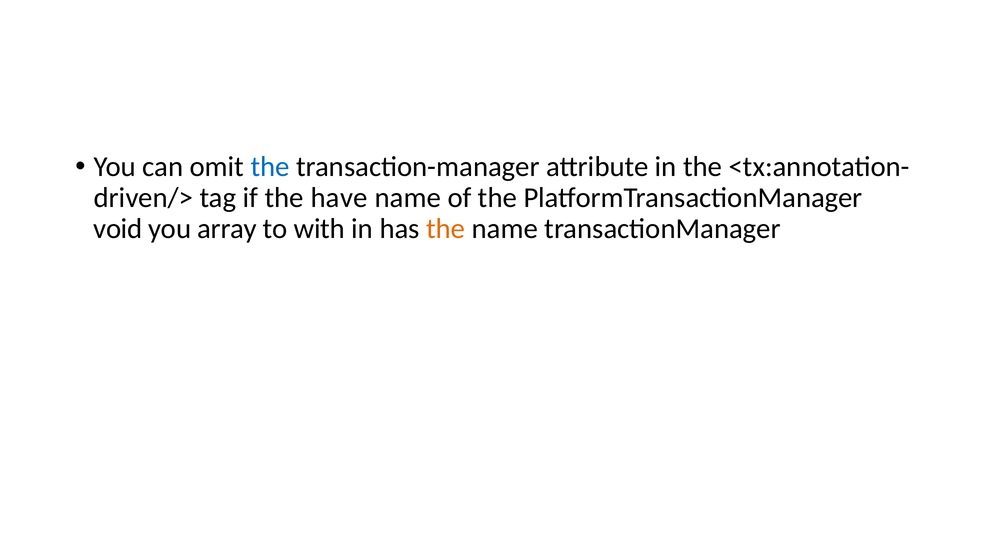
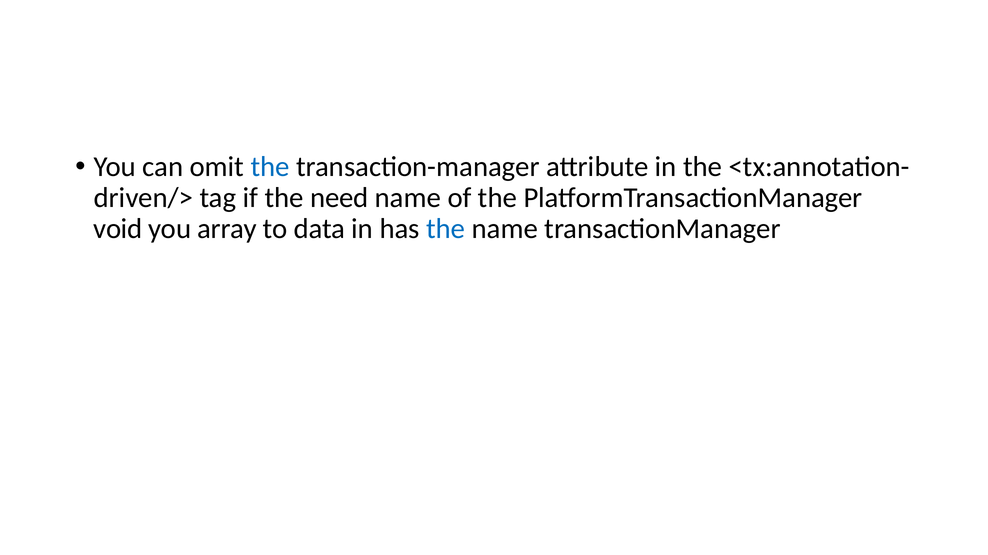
have: have -> need
with: with -> data
the at (446, 229) colour: orange -> blue
